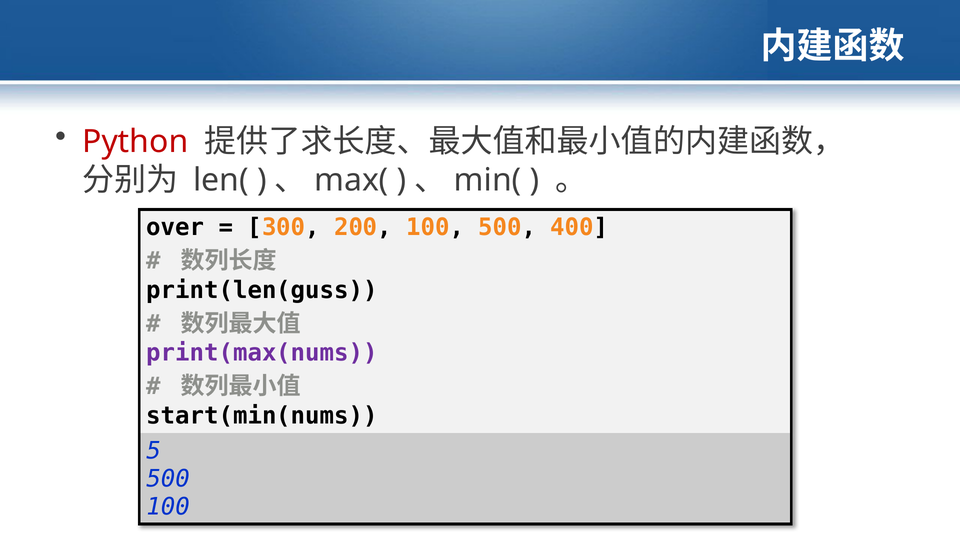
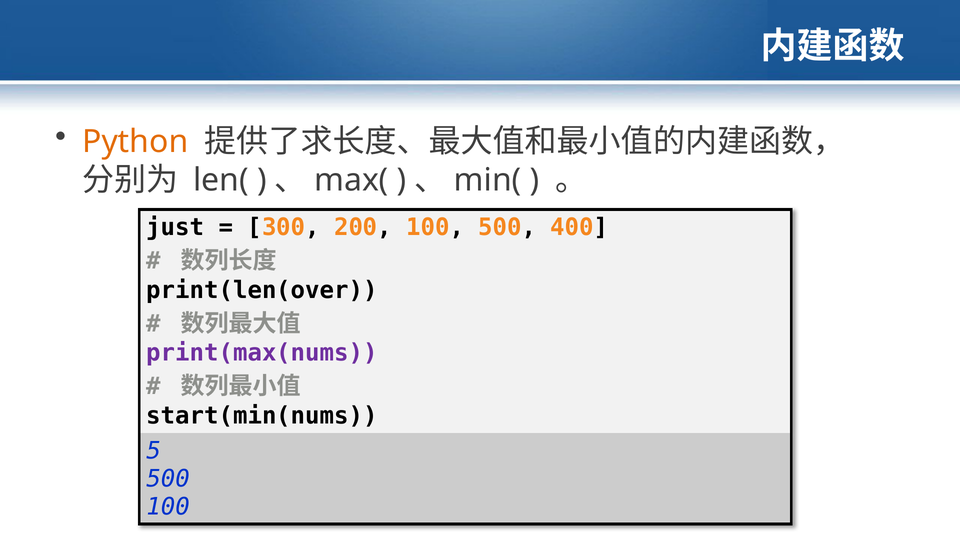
Python colour: red -> orange
over: over -> just
print(len(guss: print(len(guss -> print(len(over
